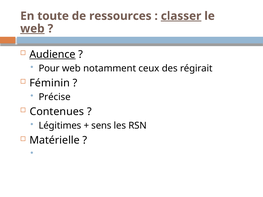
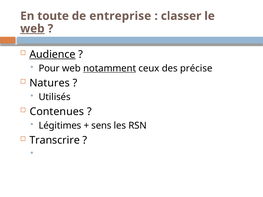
ressources: ressources -> entreprise
classer underline: present -> none
notamment underline: none -> present
régirait: régirait -> précise
Féminin: Féminin -> Natures
Précise: Précise -> Utilisés
Matérielle: Matérielle -> Transcrire
